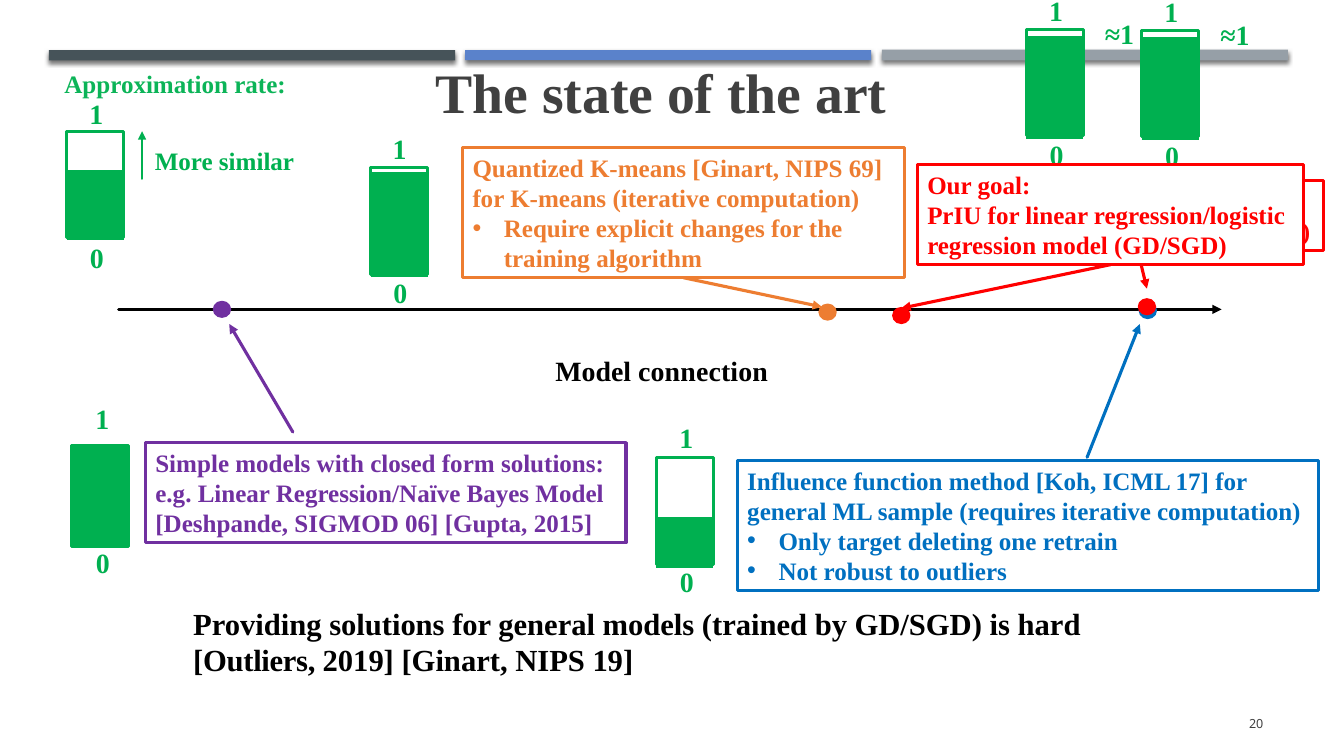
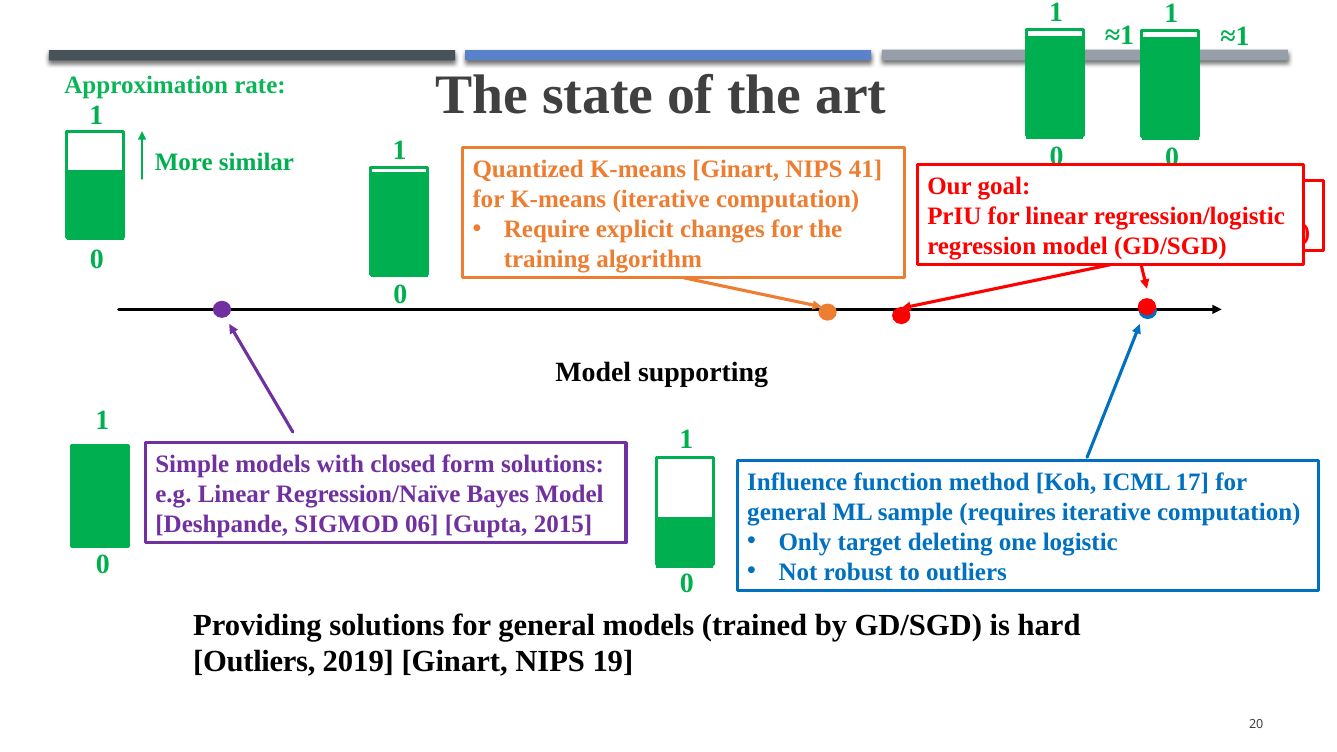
69: 69 -> 41
connection: connection -> supporting
retrain: retrain -> logistic
